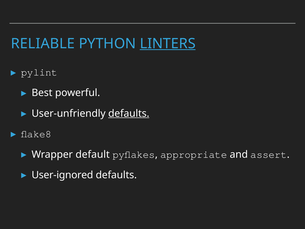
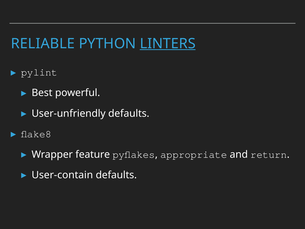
defaults at (129, 113) underline: present -> none
default: default -> feature
assert: assert -> return
User-ignored: User-ignored -> User-contain
